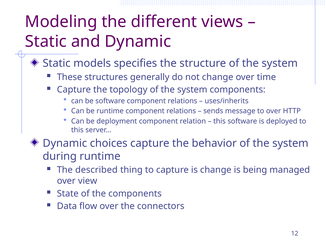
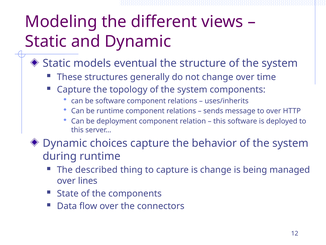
specifies: specifies -> eventual
view: view -> lines
